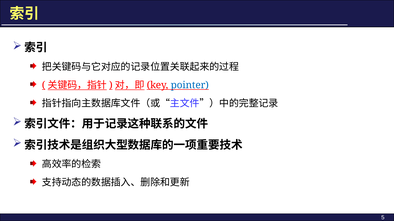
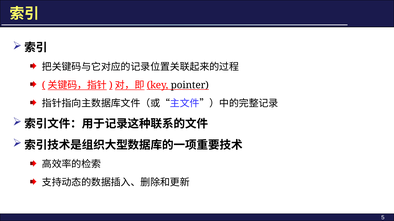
pointer colour: blue -> black
